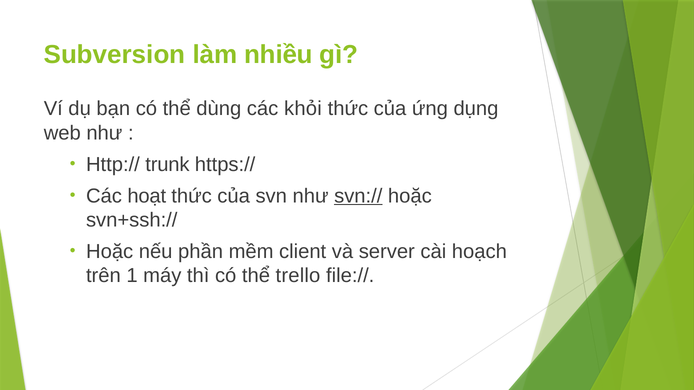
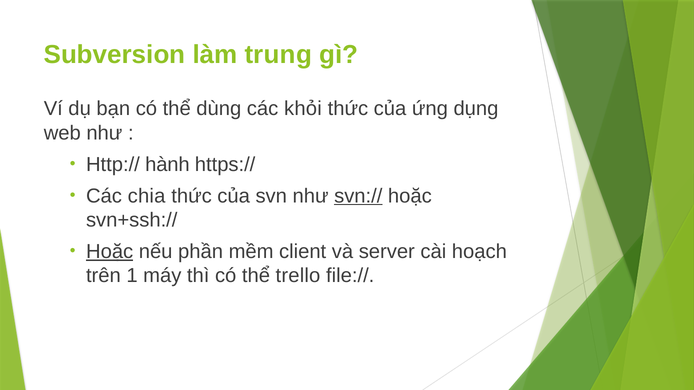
nhiều: nhiều -> trung
trunk: trunk -> hành
hoạt: hoạt -> chia
Hoặc at (110, 252) underline: none -> present
